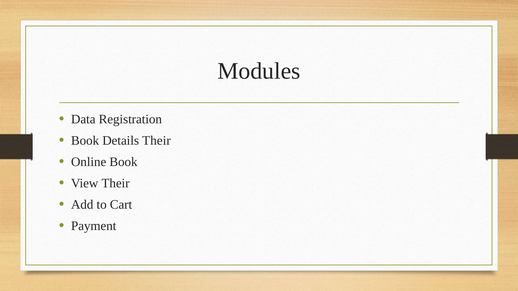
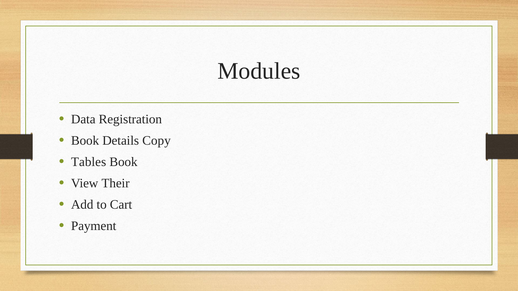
Details Their: Their -> Copy
Online: Online -> Tables
